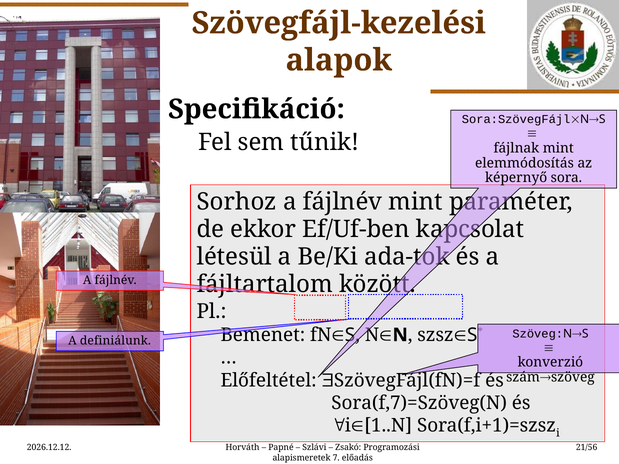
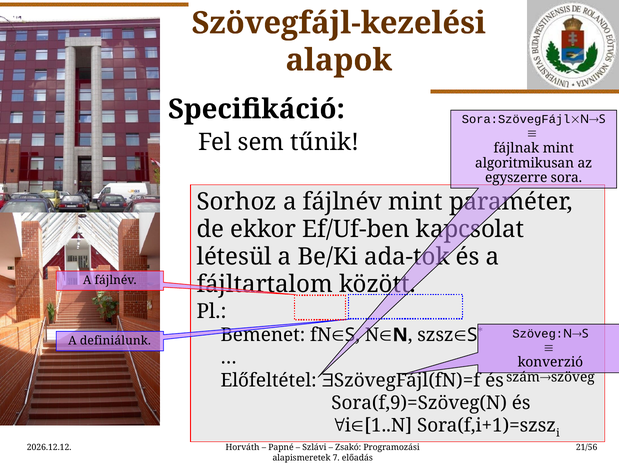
elemmódosítás: elemmódosítás -> algoritmikusan
képernyő: képernyő -> egyszerre
Sora(f,7)=Szöveg(N: Sora(f,7)=Szöveg(N -> Sora(f,9)=Szöveg(N
